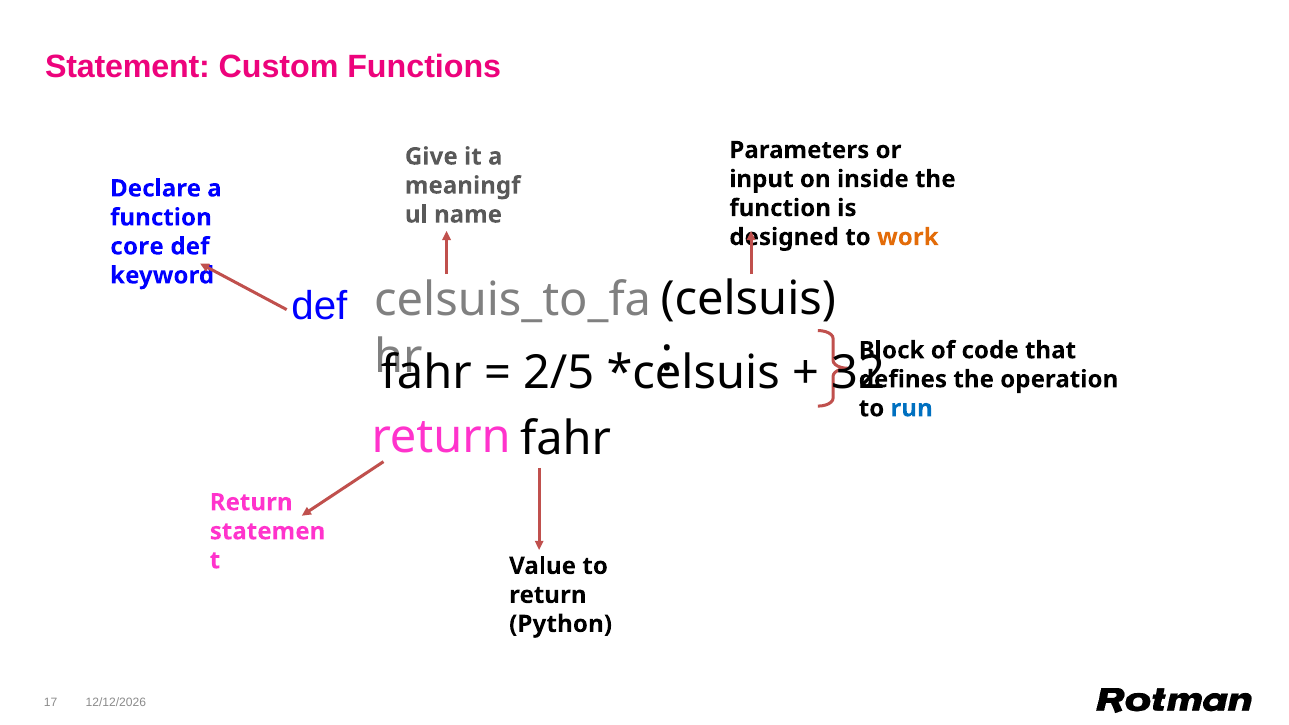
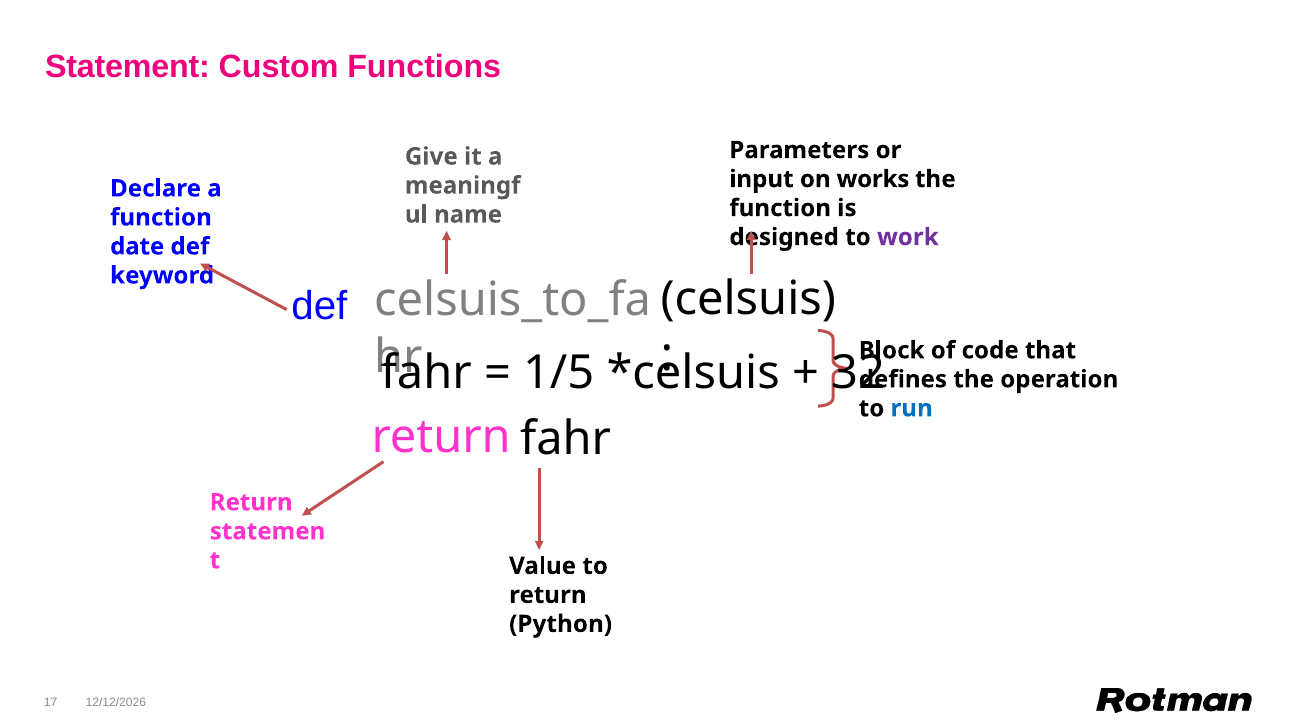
inside: inside -> works
work colour: orange -> purple
core: core -> date
2/5: 2/5 -> 1/5
